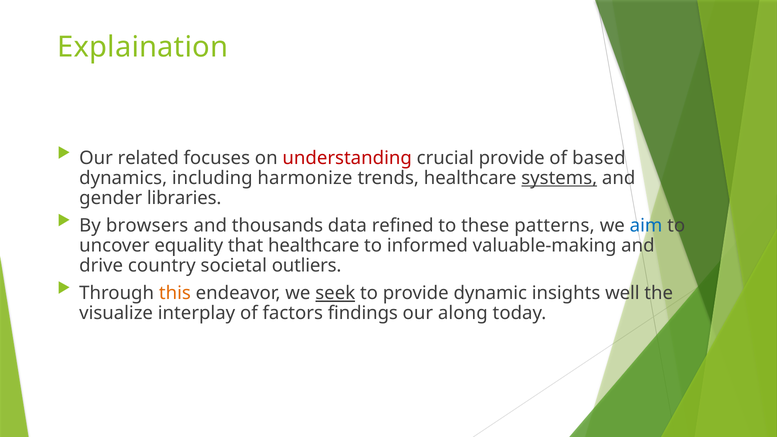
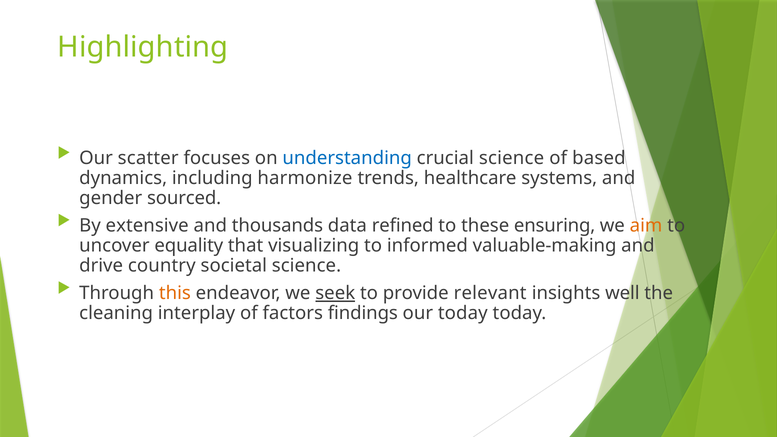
Explaination: Explaination -> Highlighting
related: related -> scatter
understanding colour: red -> blue
crucial provide: provide -> science
systems underline: present -> none
libraries: libraries -> sourced
browsers: browsers -> extensive
patterns: patterns -> ensuring
aim colour: blue -> orange
that healthcare: healthcare -> visualizing
societal outliers: outliers -> science
dynamic: dynamic -> relevant
visualize: visualize -> cleaning
our along: along -> today
